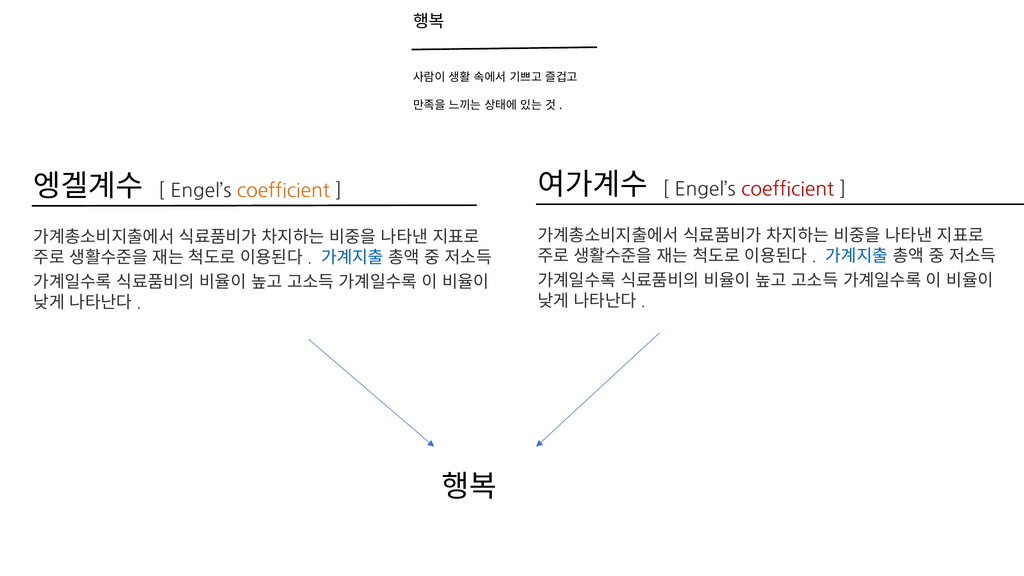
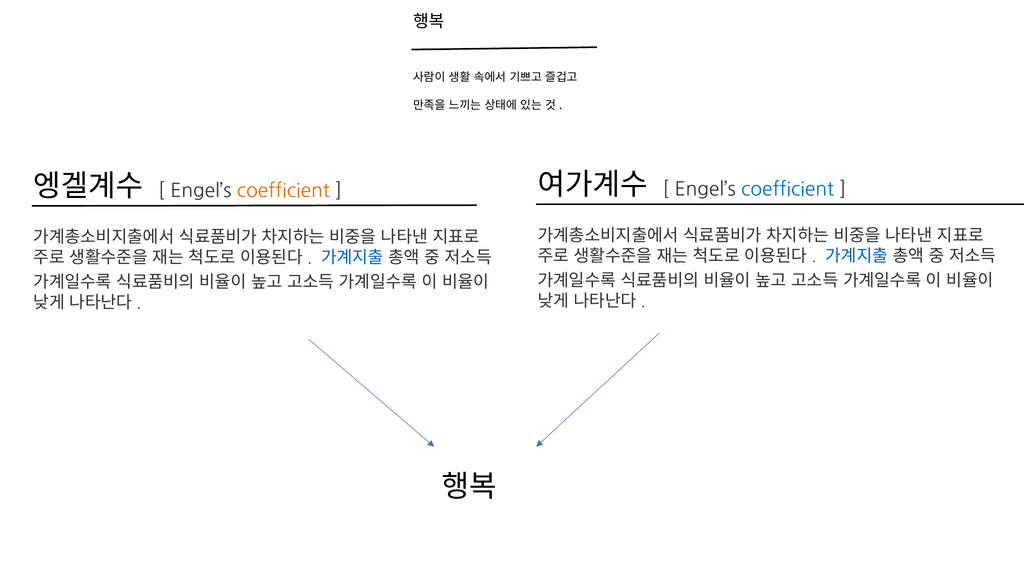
coefficient at (788, 189) colour: red -> blue
